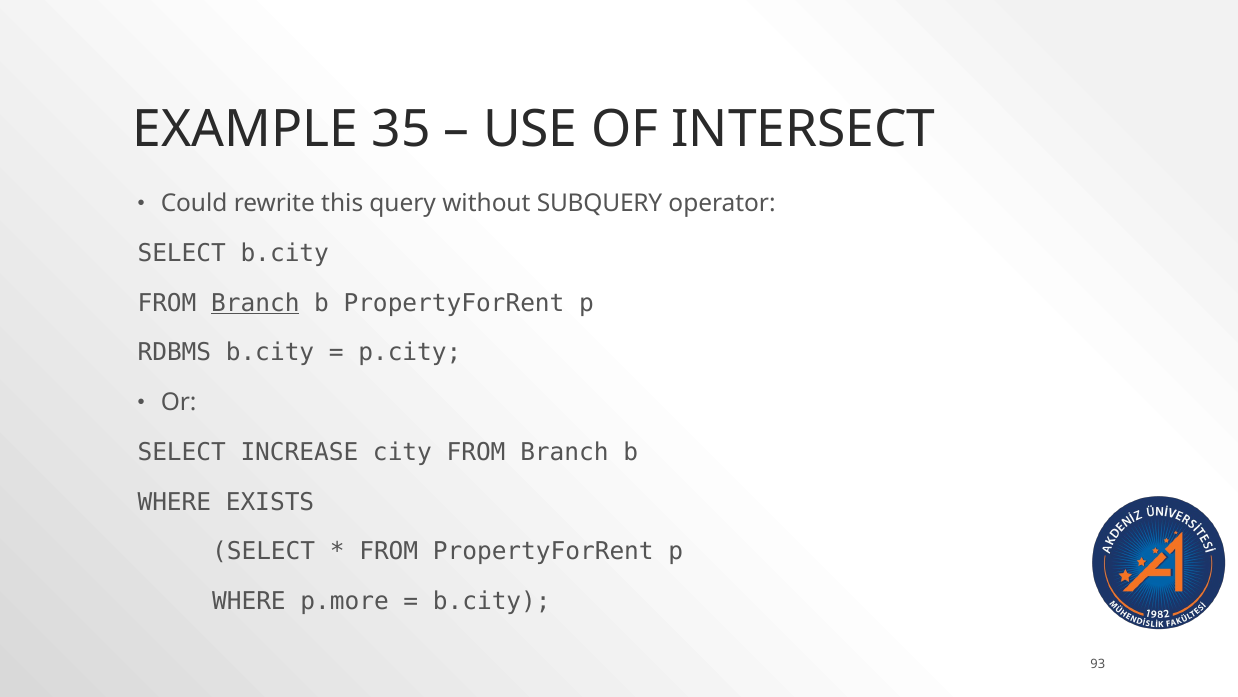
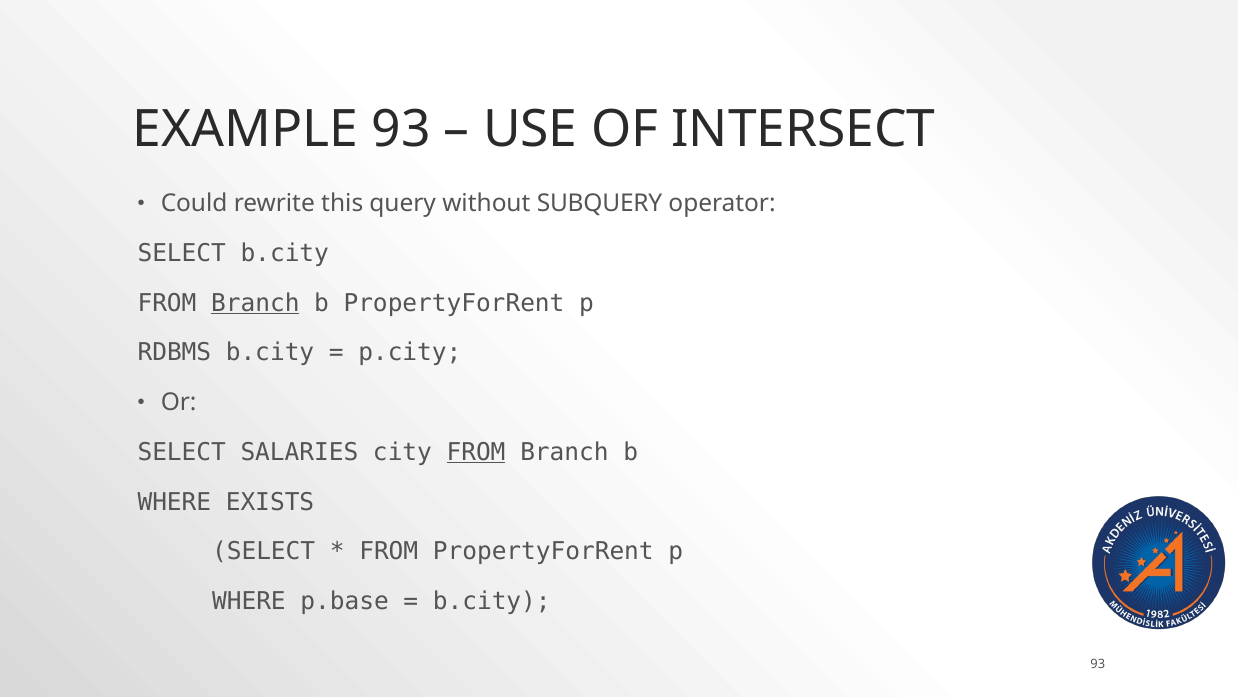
EXAMPLE 35: 35 -> 93
INCREASE: INCREASE -> SALARIES
FROM at (476, 452) underline: none -> present
p.more: p.more -> p.base
